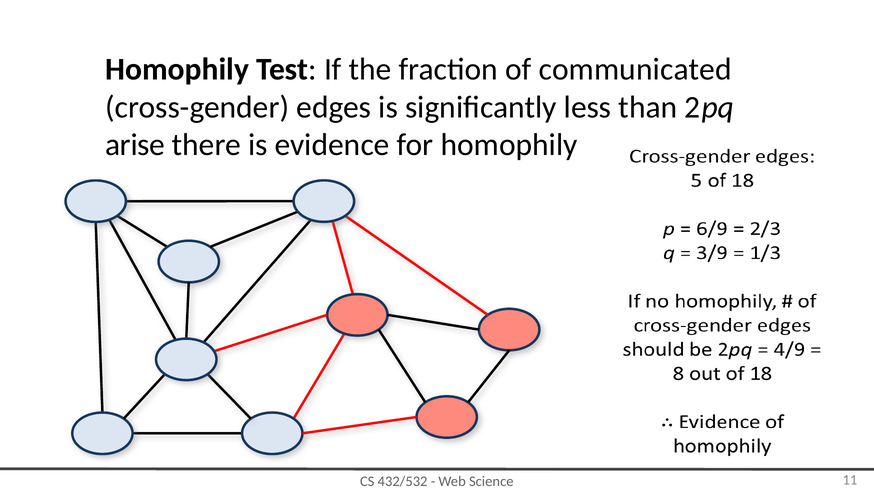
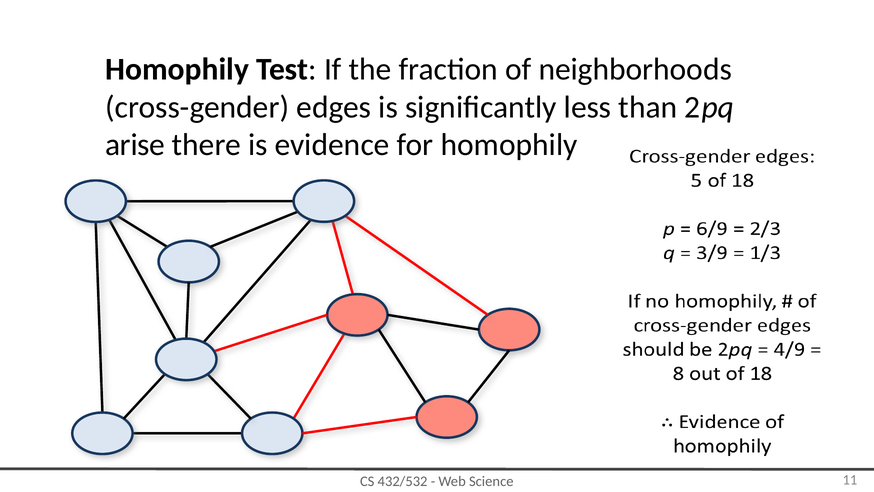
communicated: communicated -> neighborhoods
